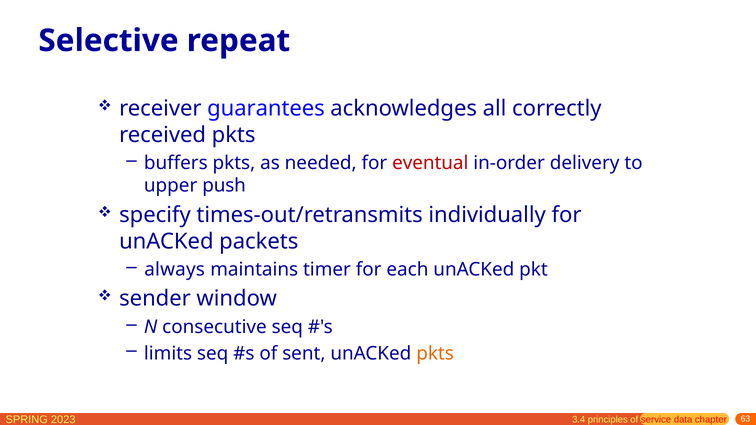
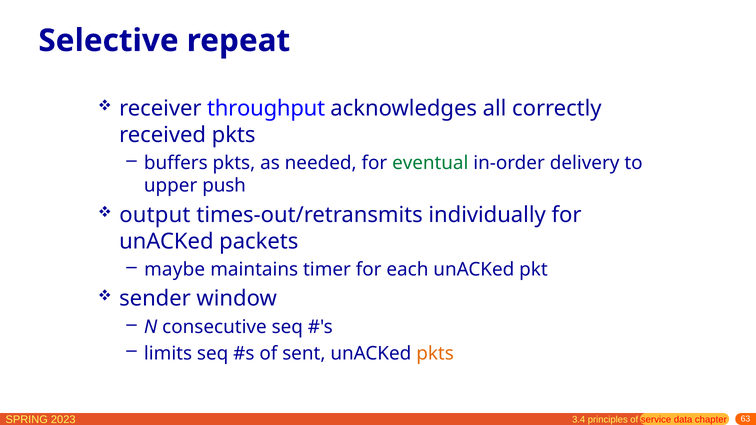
guarantees: guarantees -> throughput
eventual colour: red -> green
specify: specify -> output
always: always -> maybe
